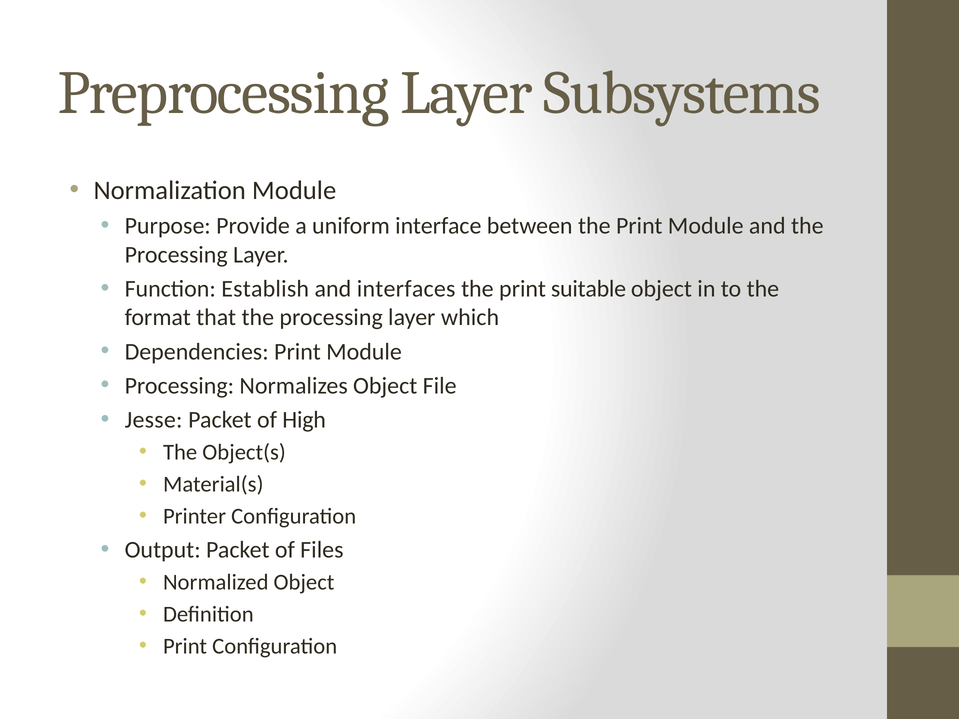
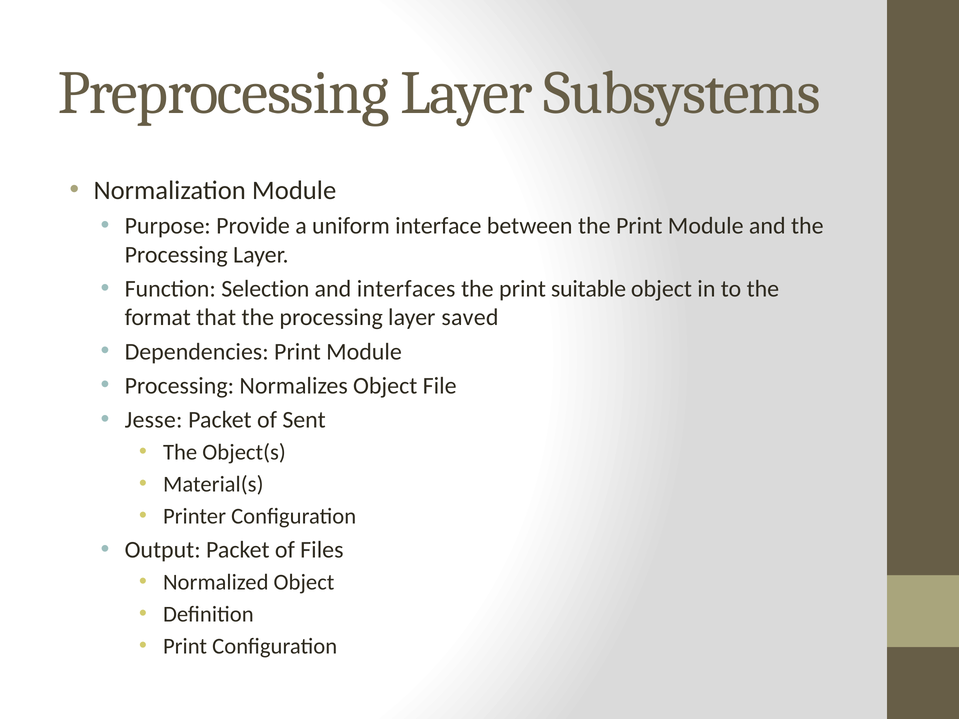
Establish: Establish -> Selection
which: which -> saved
High: High -> Sent
